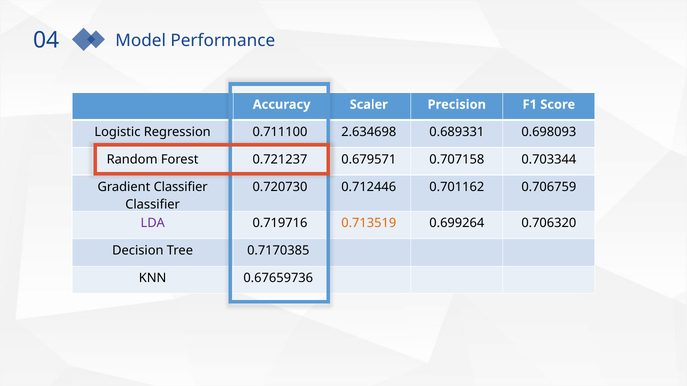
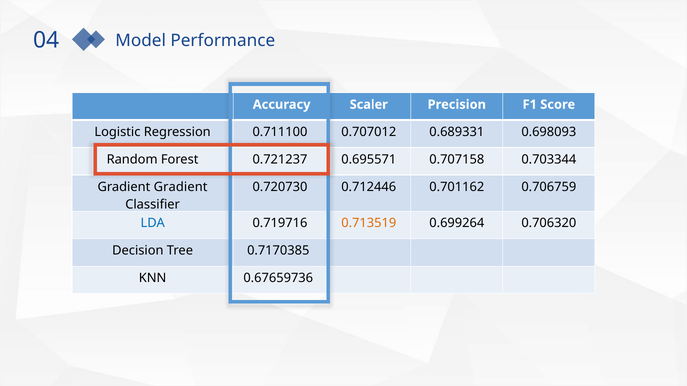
2.634698: 2.634698 -> 0.707012
0.679571: 0.679571 -> 0.695571
Gradient Classifier: Classifier -> Gradient
LDA colour: purple -> blue
